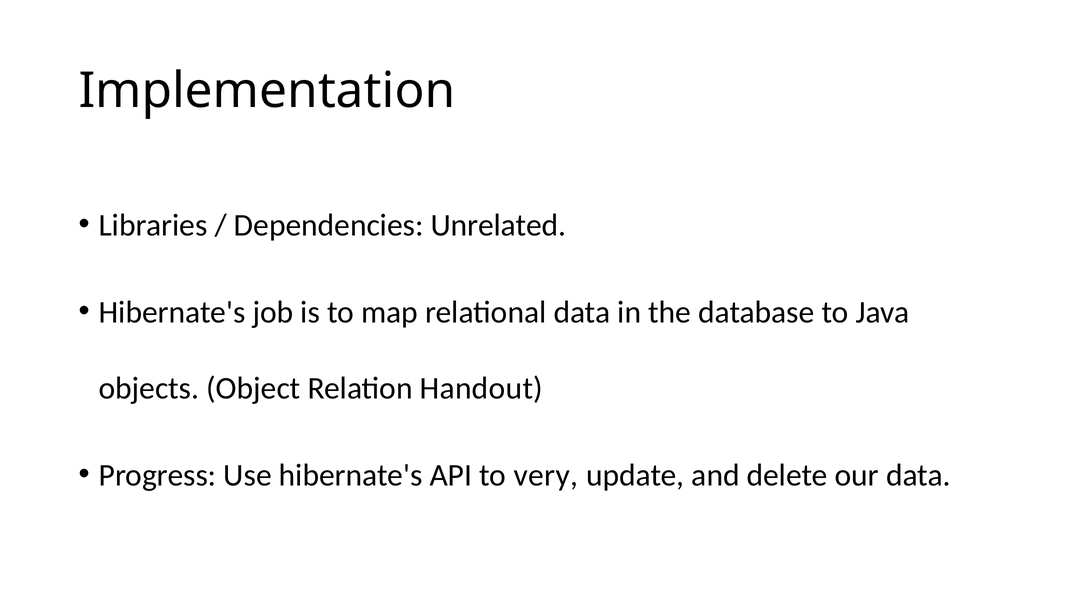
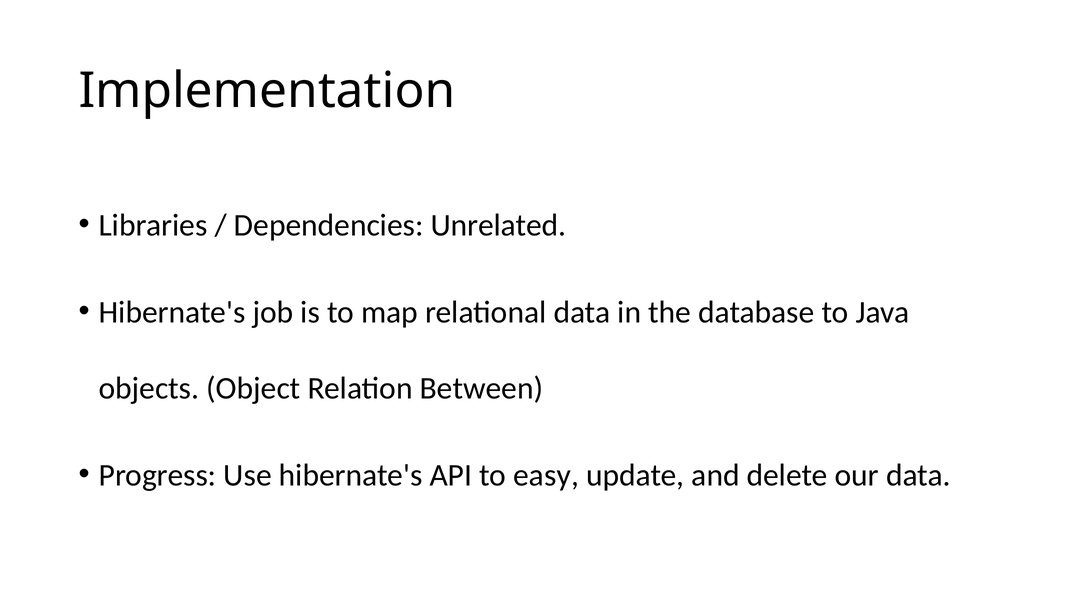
Handout: Handout -> Between
very: very -> easy
